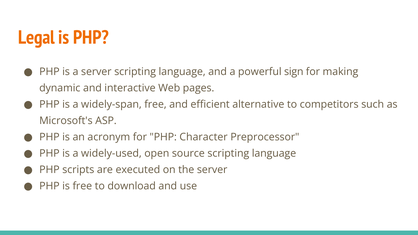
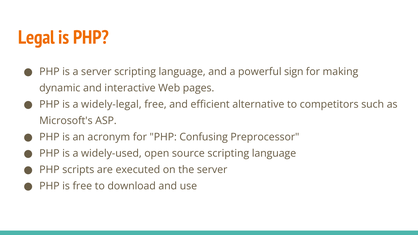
widely-span: widely-span -> widely-legal
Character: Character -> Confusing
